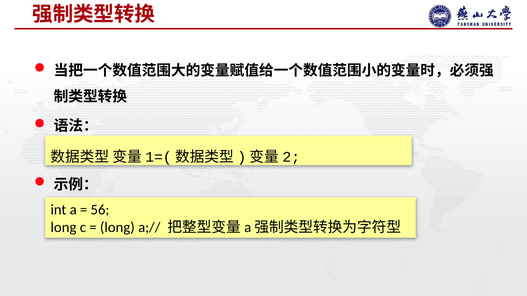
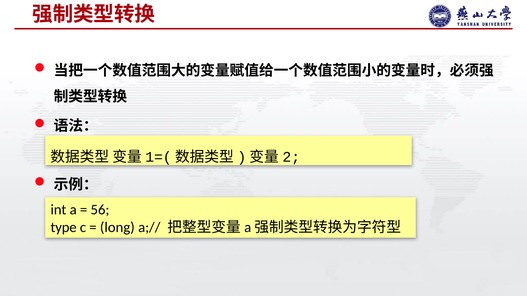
long at (63, 228): long -> type
